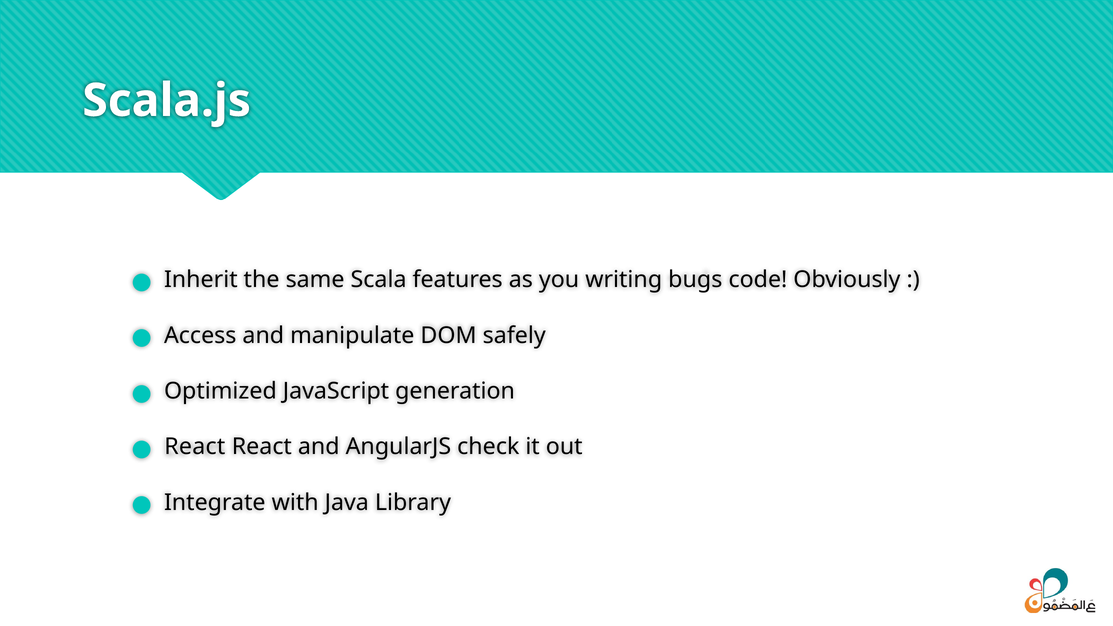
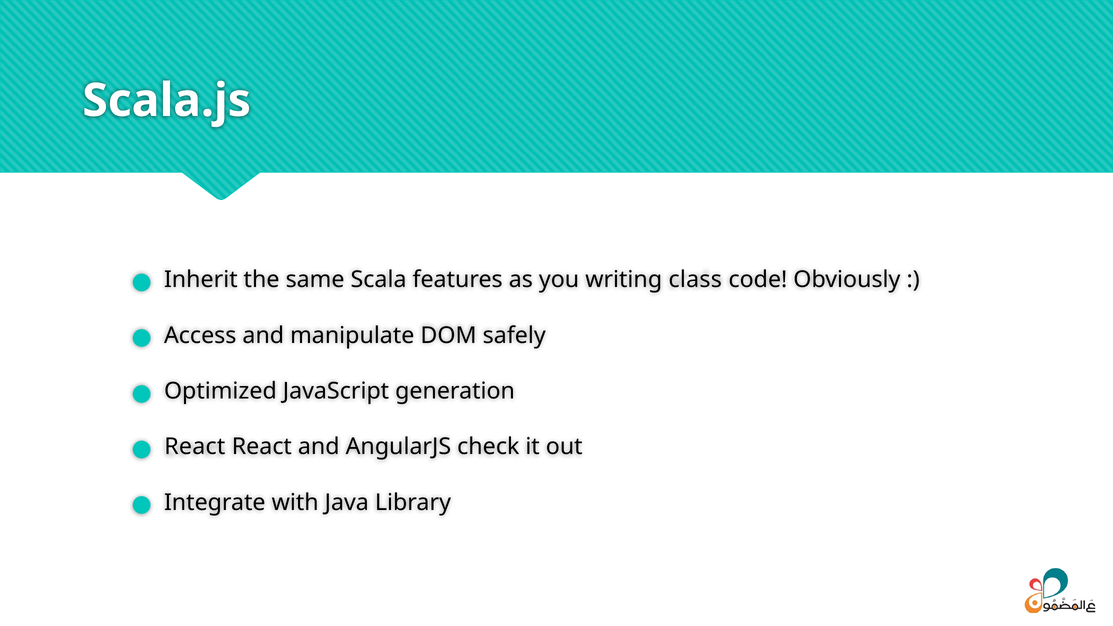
bugs: bugs -> class
